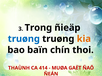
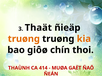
Trong: Trong -> Thaät
truøng at (24, 39) colour: blue -> orange
baïn: baïn -> giôø
